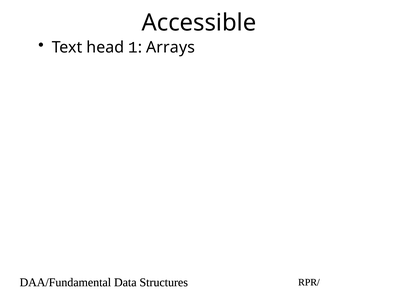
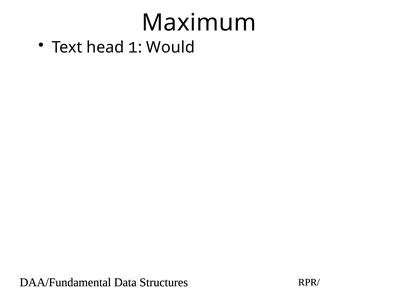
Accessible: Accessible -> Maximum
Arrays: Arrays -> Would
